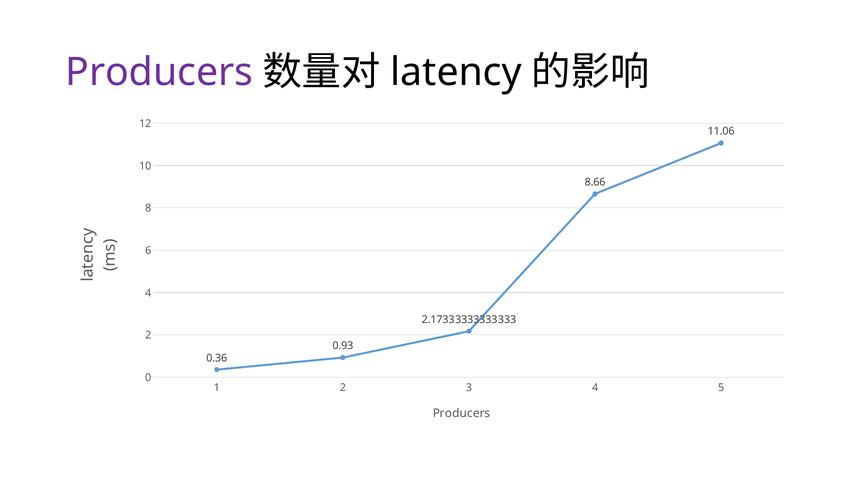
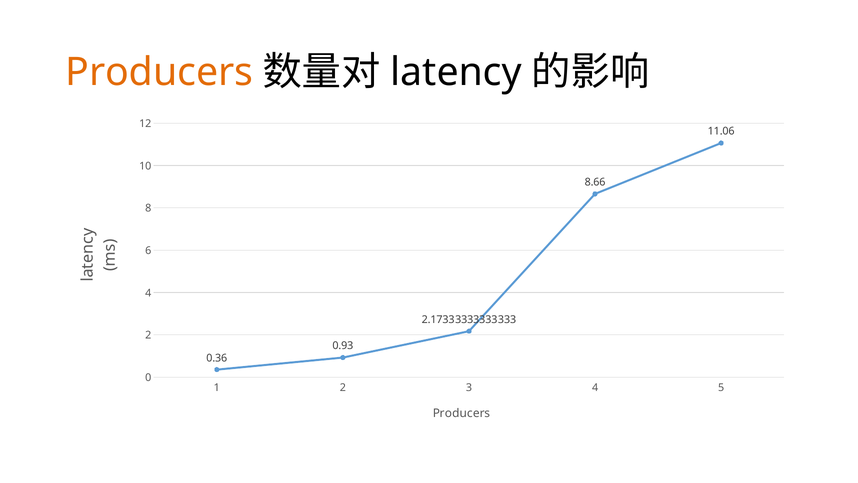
Producers at (159, 72) colour: purple -> orange
